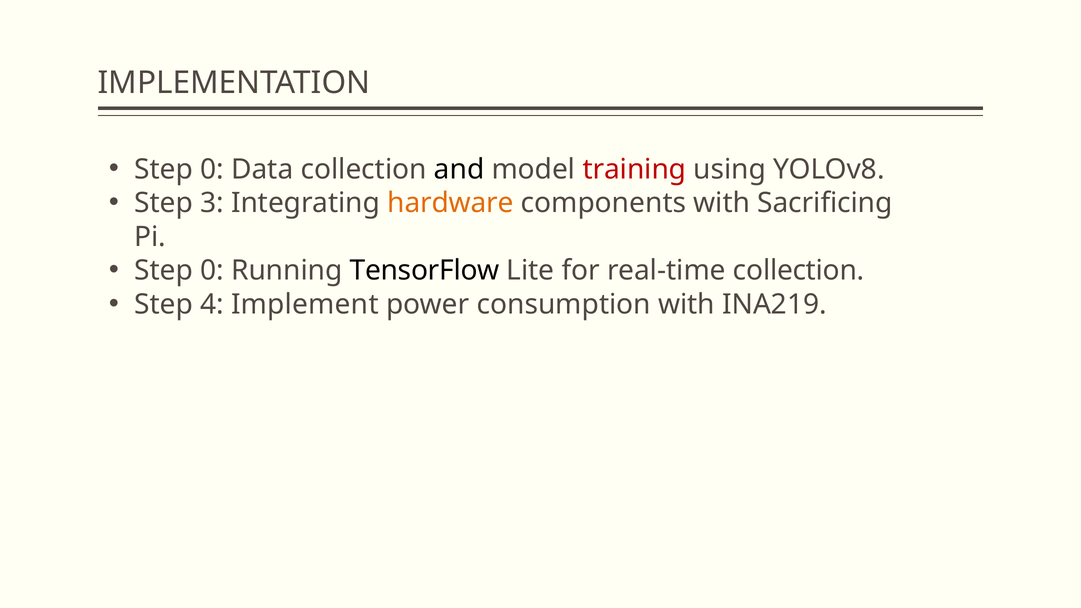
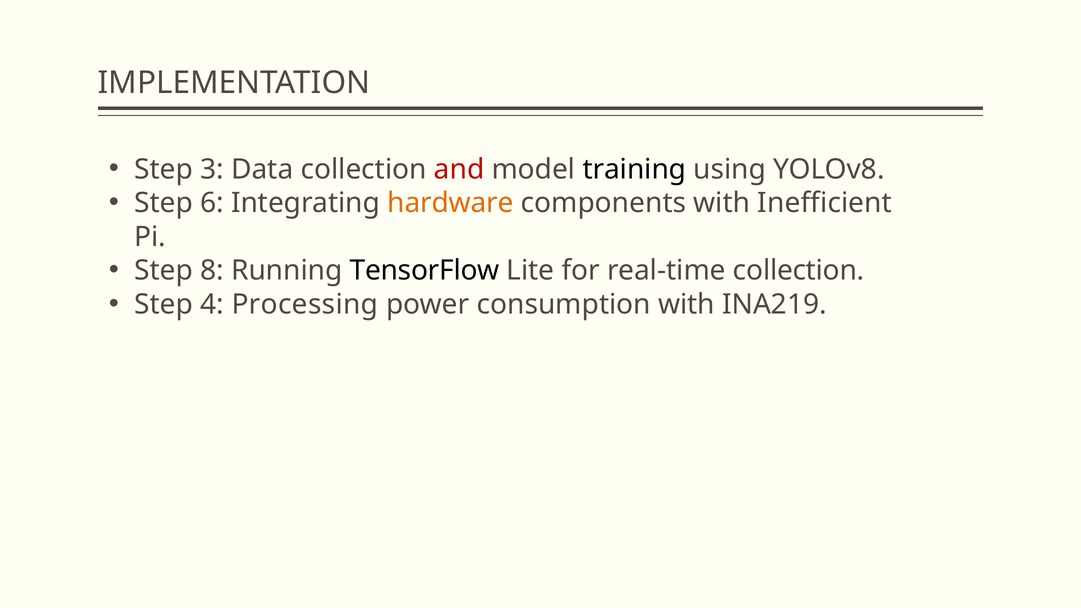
0 at (212, 169): 0 -> 3
and colour: black -> red
training colour: red -> black
3: 3 -> 6
Sacrificing: Sacrificing -> Inefficient
0 at (212, 271): 0 -> 8
Implement: Implement -> Processing
